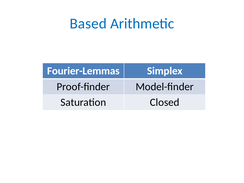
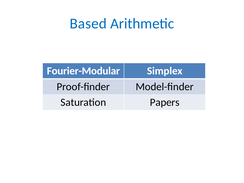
Fourier-Lemmas: Fourier-Lemmas -> Fourier-Modular
Closed: Closed -> Papers
